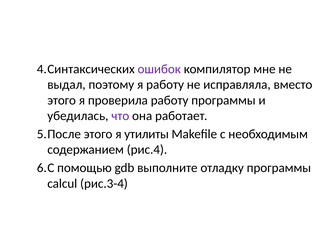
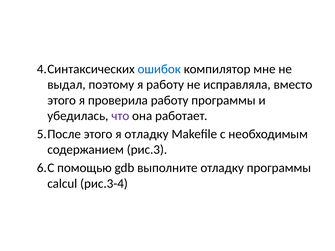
ошибок colour: purple -> blue
я утилиты: утилиты -> отладку
рис.4: рис.4 -> рис.3
